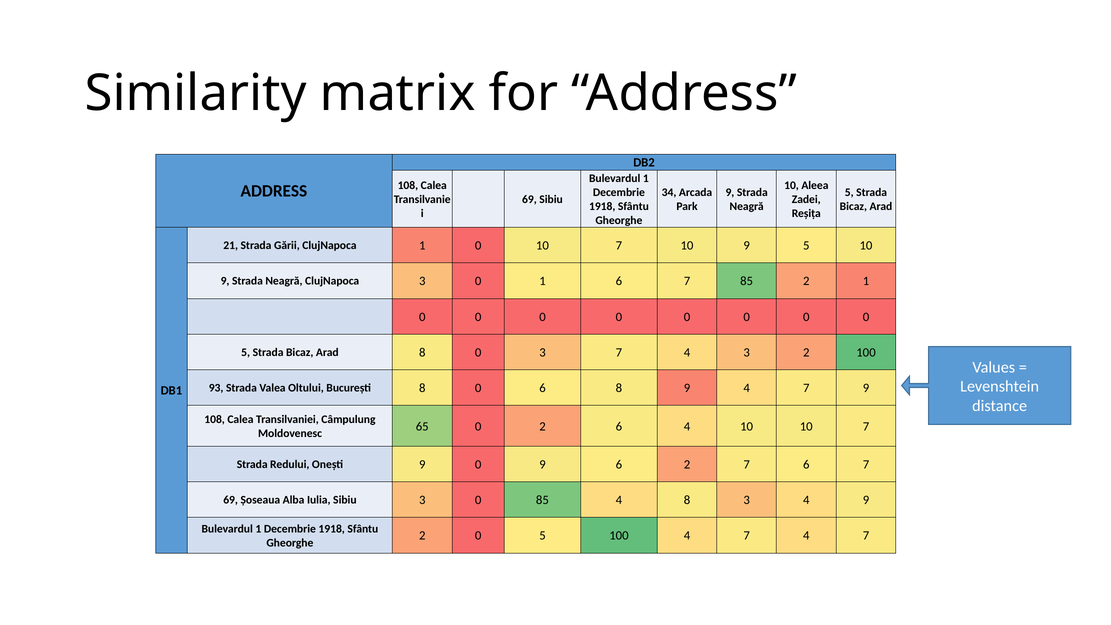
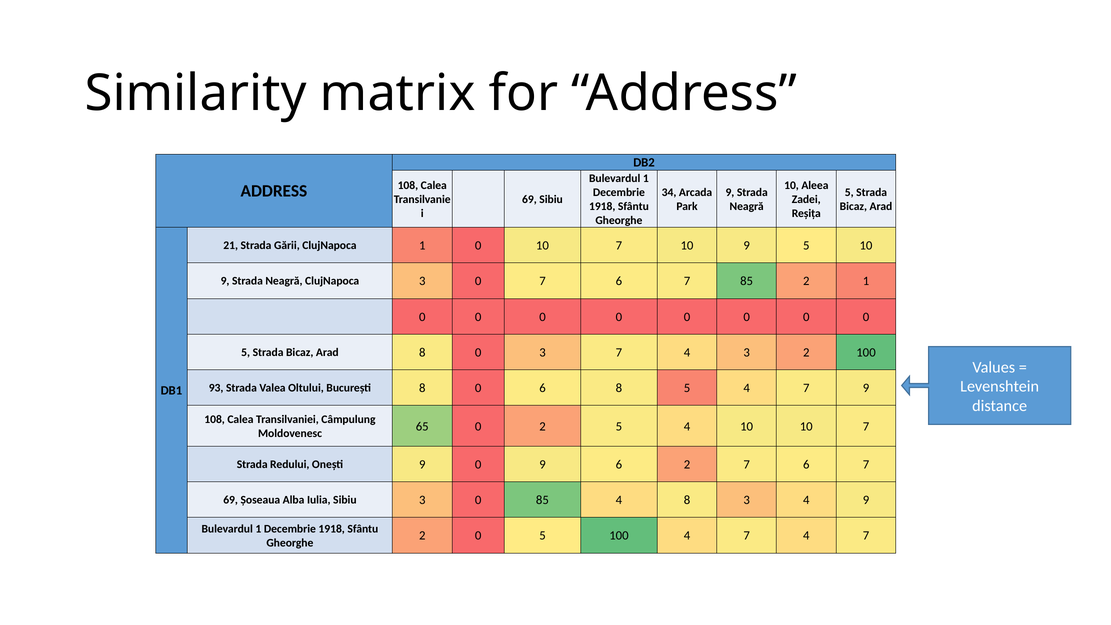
0 1: 1 -> 7
8 9: 9 -> 5
2 6: 6 -> 5
